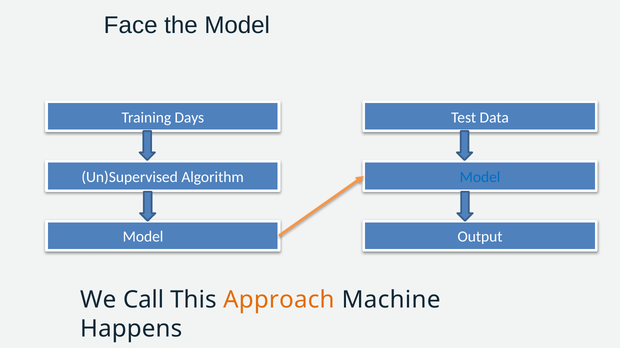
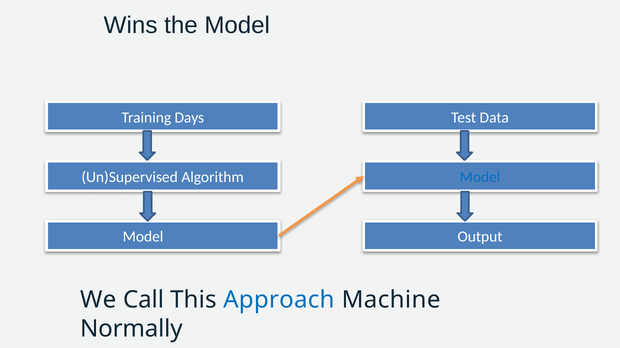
Face: Face -> Wins
Approach colour: orange -> blue
Happens: Happens -> Normally
